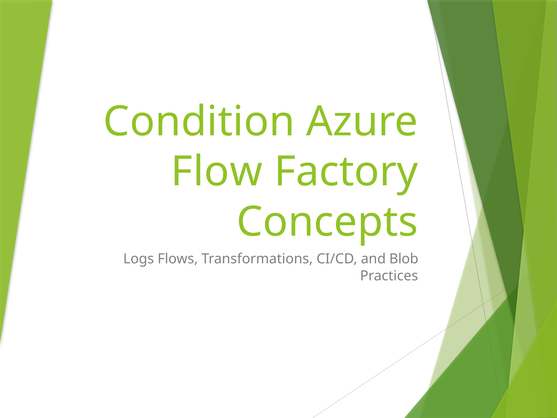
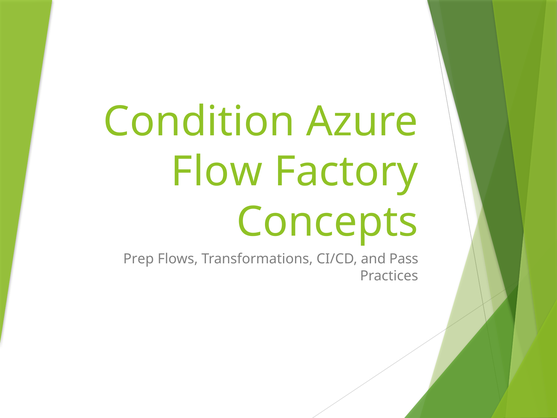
Logs: Logs -> Prep
Blob: Blob -> Pass
